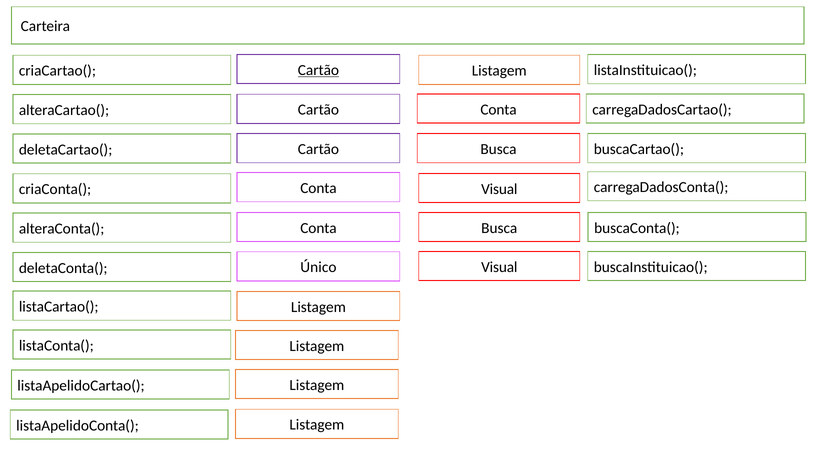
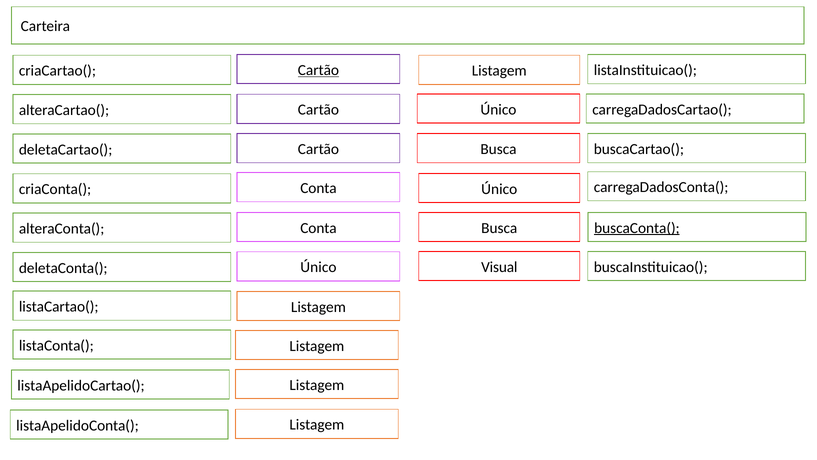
Conta at (499, 109): Conta -> Único
Visual at (499, 189): Visual -> Único
buscaConta( underline: none -> present
